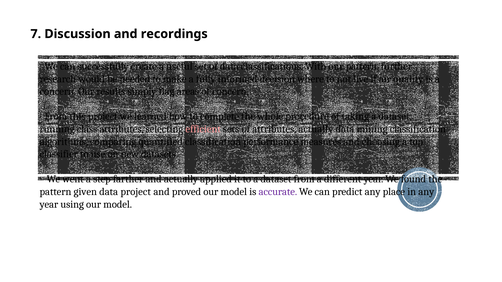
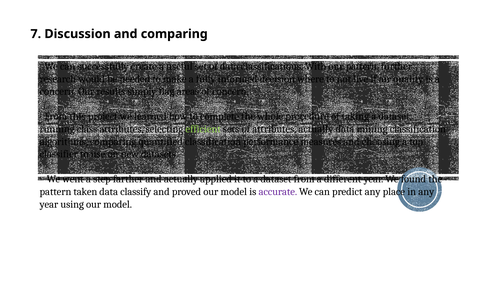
and recordings: recordings -> comparing
efficient colour: pink -> light green
given: given -> taken
data project: project -> classify
